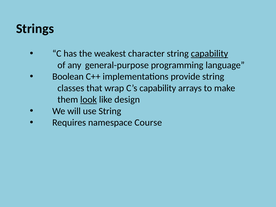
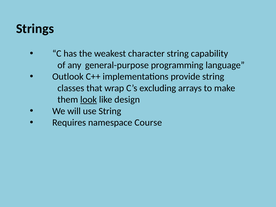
capability at (209, 54) underline: present -> none
Boolean: Boolean -> Outlook
C’s capability: capability -> excluding
